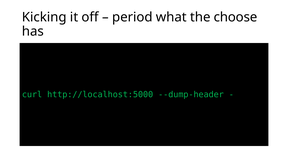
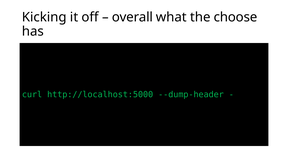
period: period -> overall
